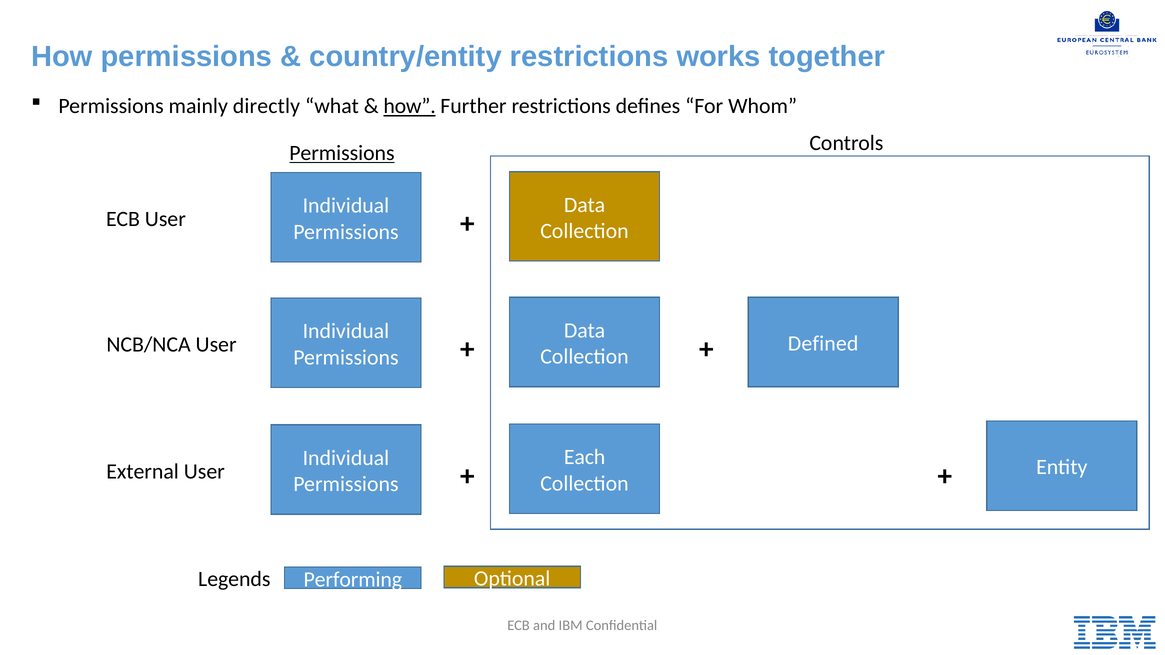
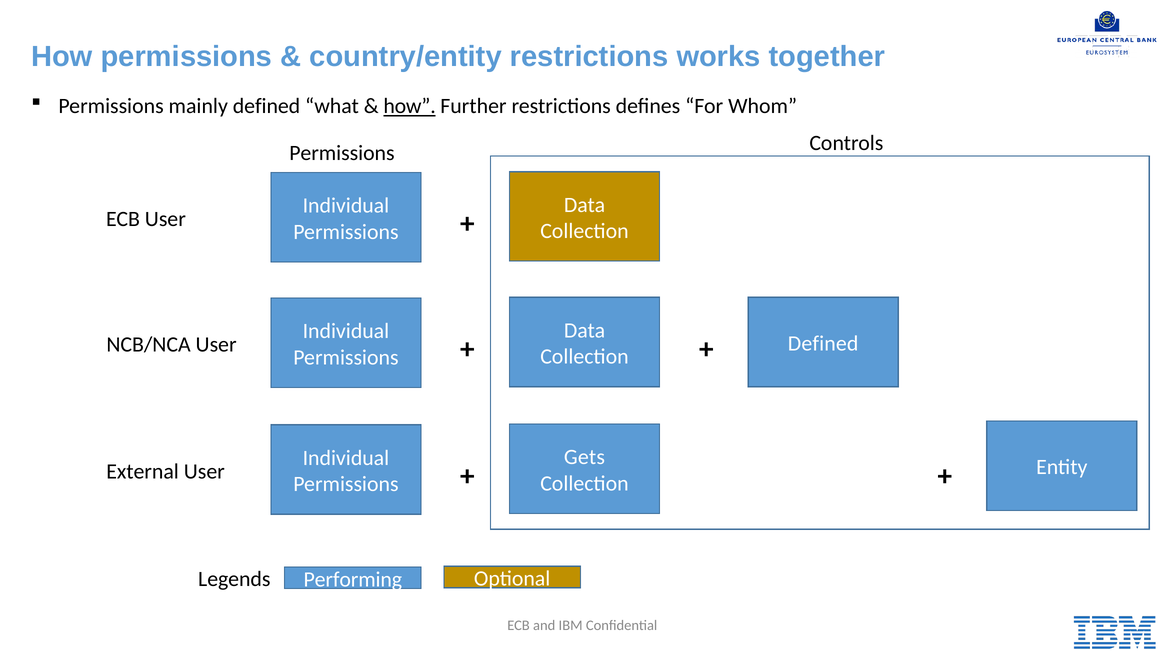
mainly directly: directly -> defined
Permissions at (342, 153) underline: present -> none
Each: Each -> Gets
